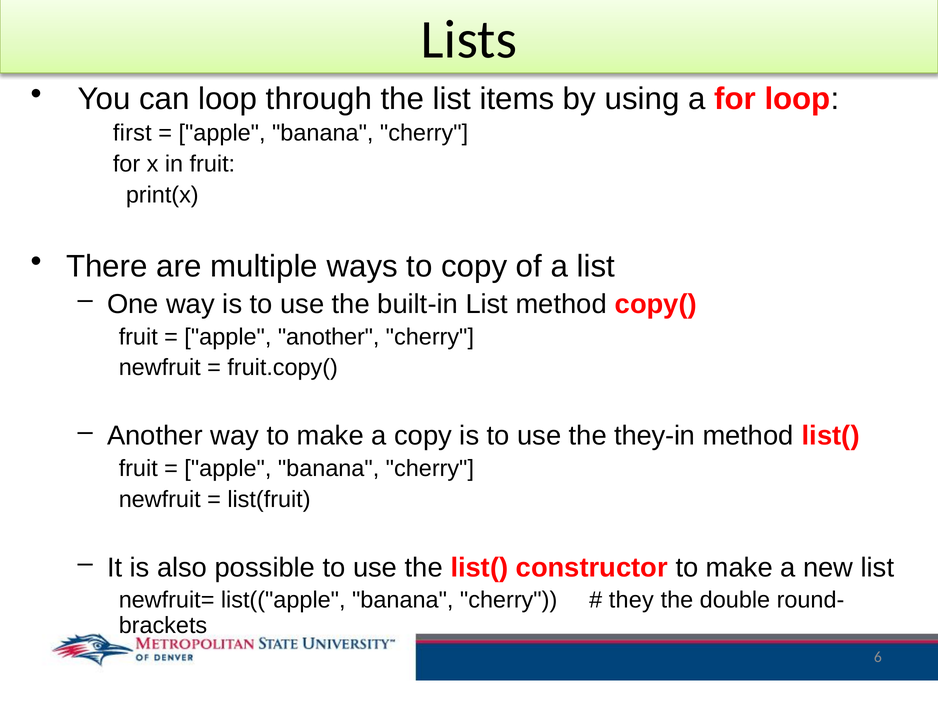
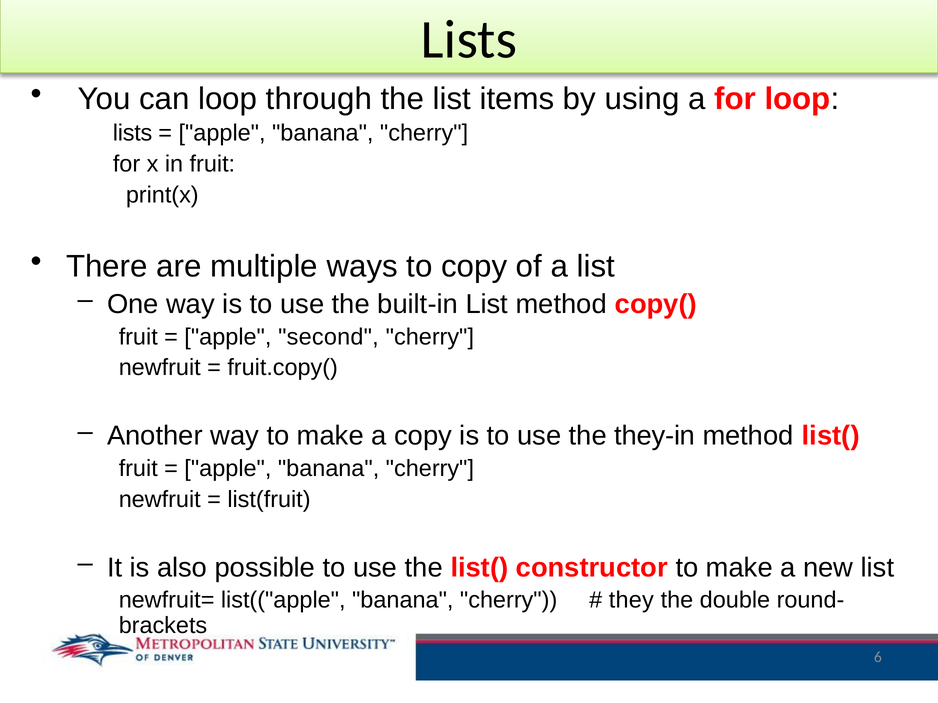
first at (132, 133): first -> lists
apple another: another -> second
